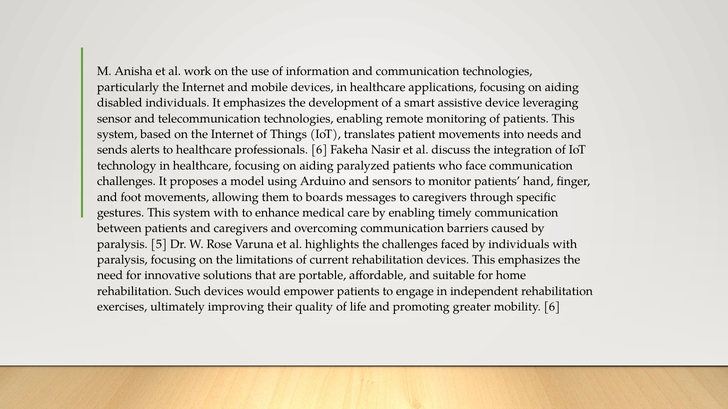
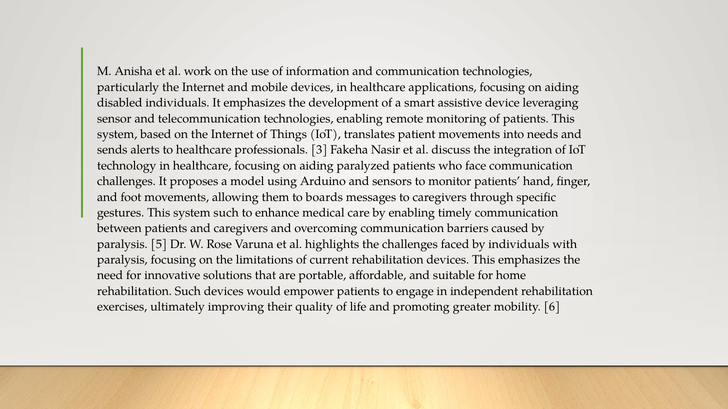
professionals 6: 6 -> 3
system with: with -> such
